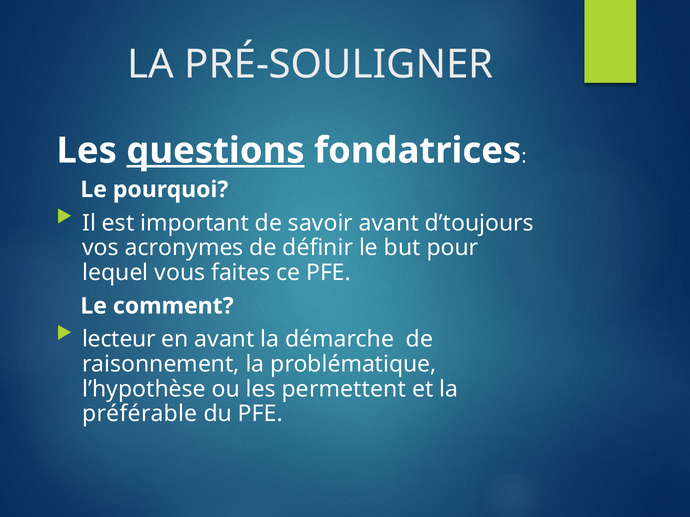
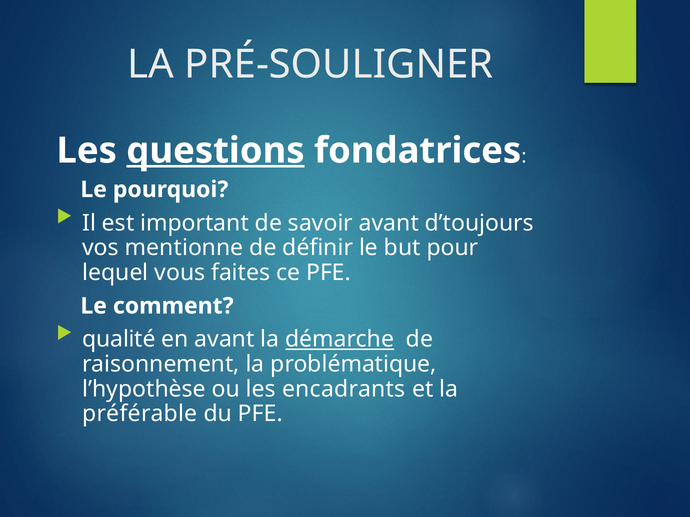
acronymes: acronymes -> mentionne
lecteur: lecteur -> qualité
démarche underline: none -> present
permettent: permettent -> encadrants
